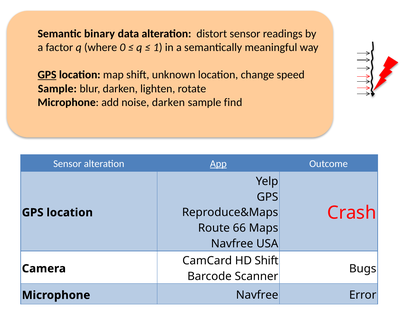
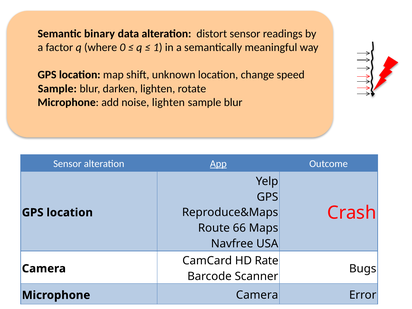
GPS at (47, 75) underline: present -> none
noise darken: darken -> lighten
find at (233, 102): find -> blur
HD Shift: Shift -> Rate
Microphone Navfree: Navfree -> Camera
